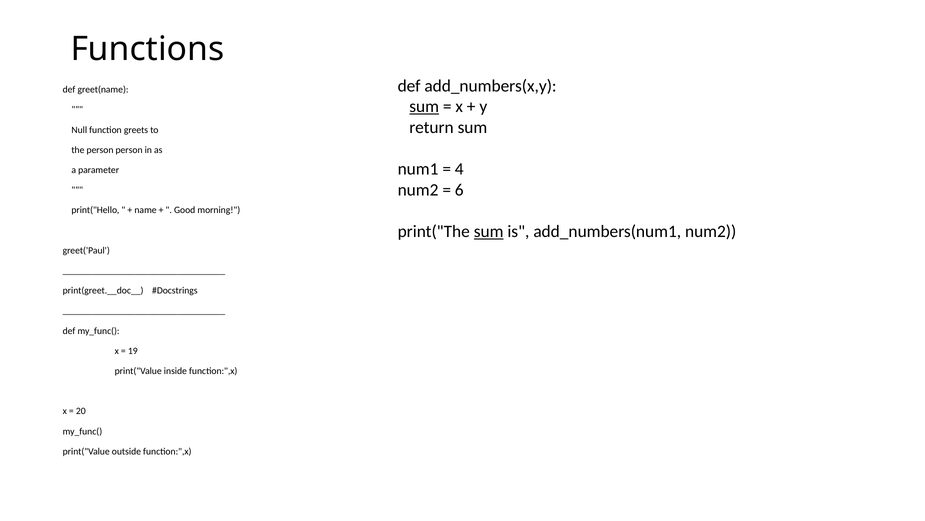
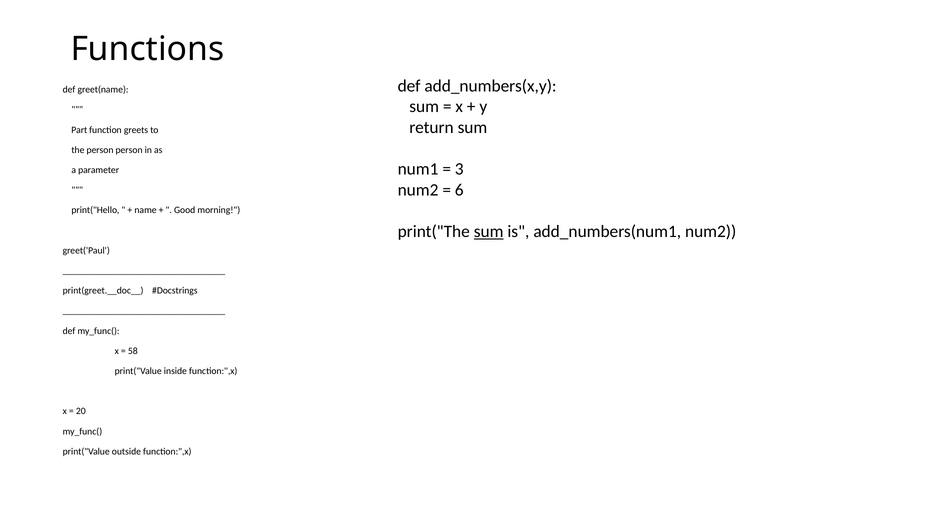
sum at (424, 107) underline: present -> none
Null: Null -> Part
4: 4 -> 3
19: 19 -> 58
